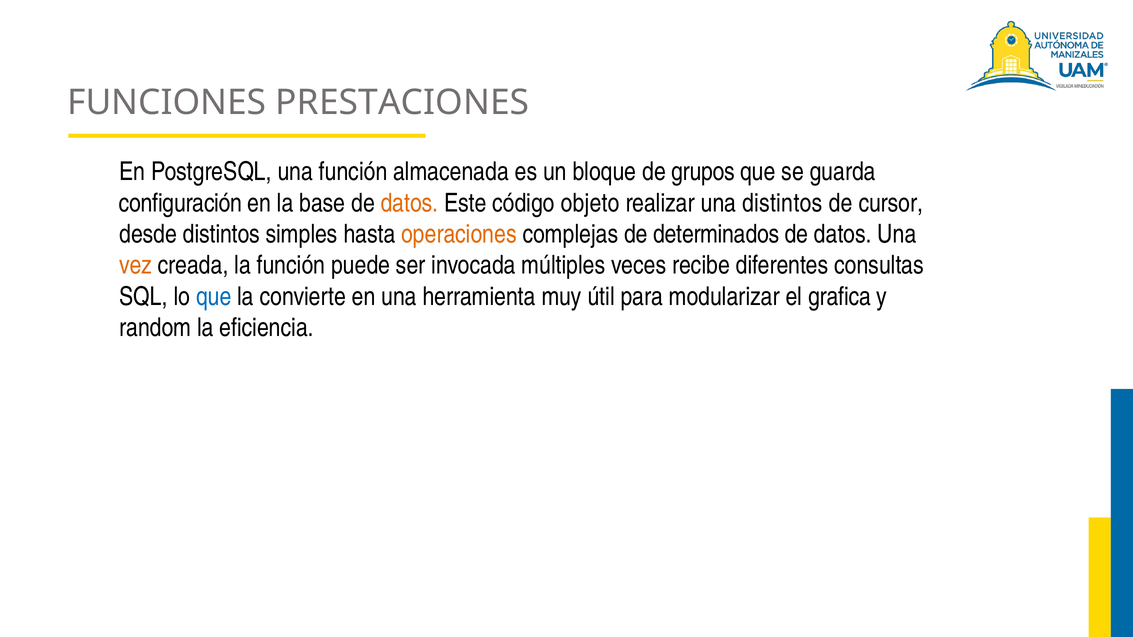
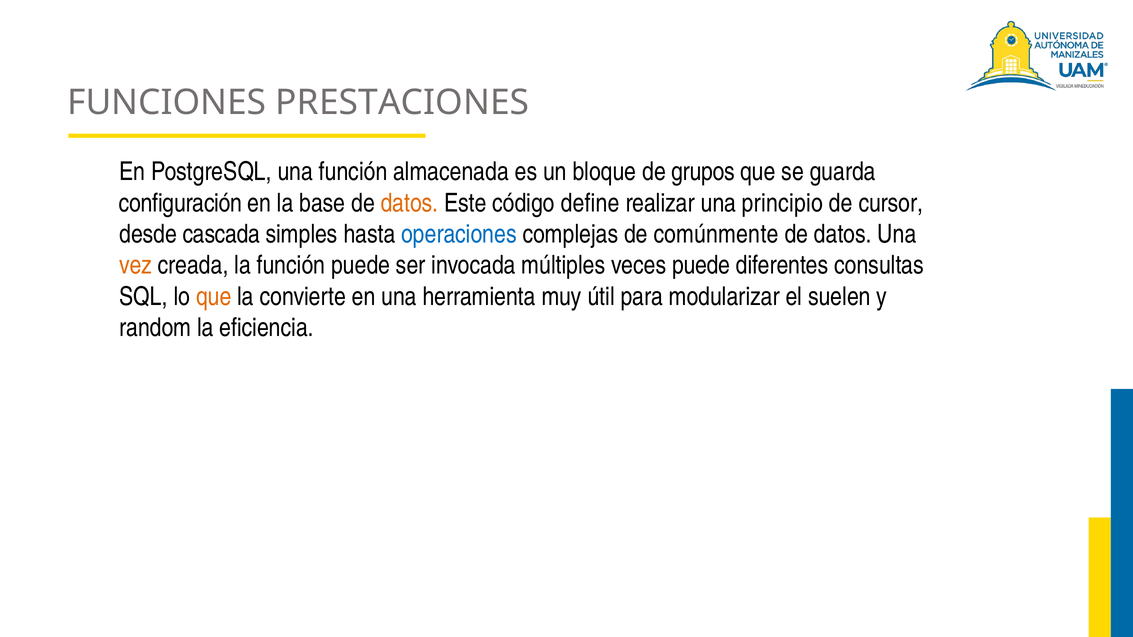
objeto: objeto -> define
una distintos: distintos -> principio
desde distintos: distintos -> cascada
operaciones colour: orange -> blue
determinados: determinados -> comúnmente
veces recibe: recibe -> puede
que at (214, 297) colour: blue -> orange
grafica: grafica -> suelen
